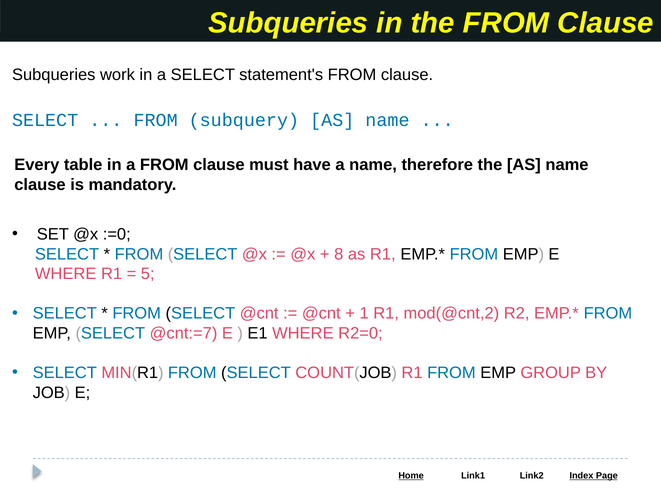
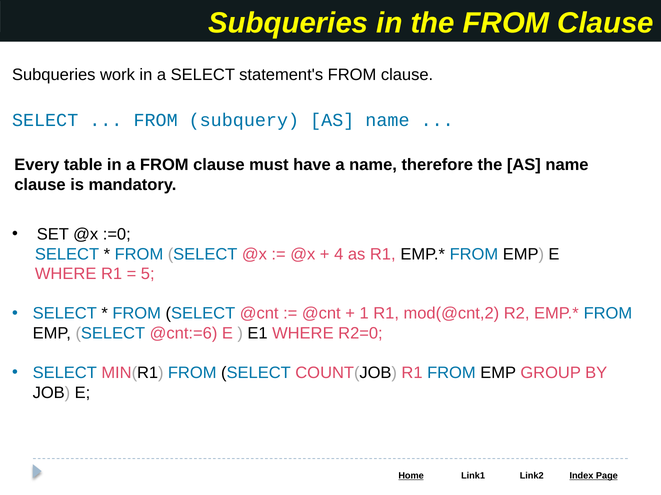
8: 8 -> 4
@cnt:=7: @cnt:=7 -> @cnt:=6
